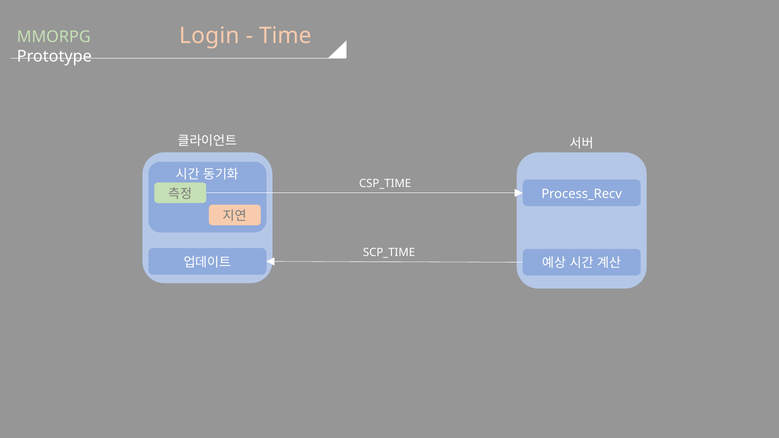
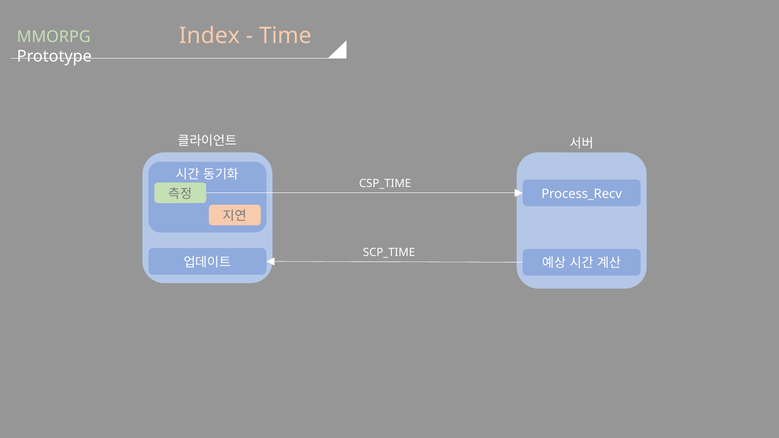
Login: Login -> Index
